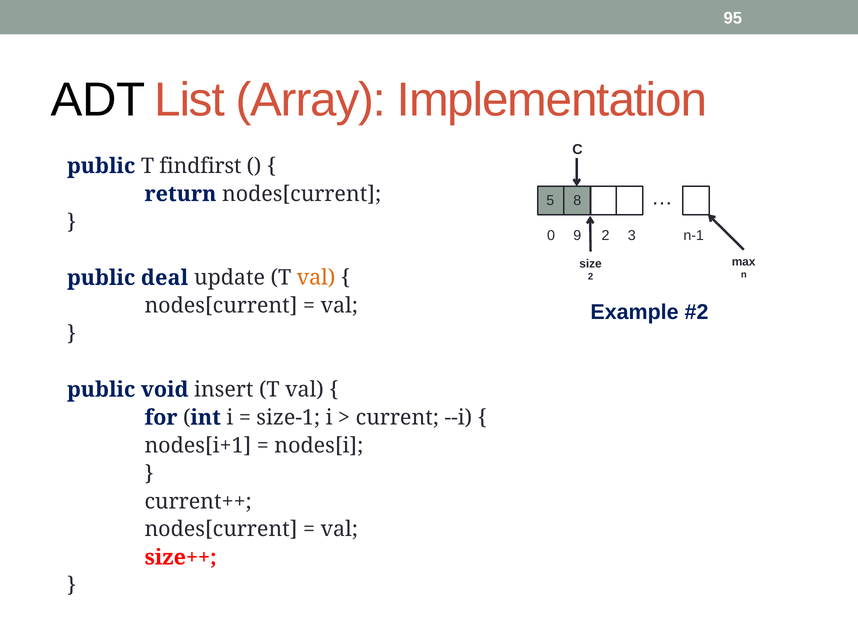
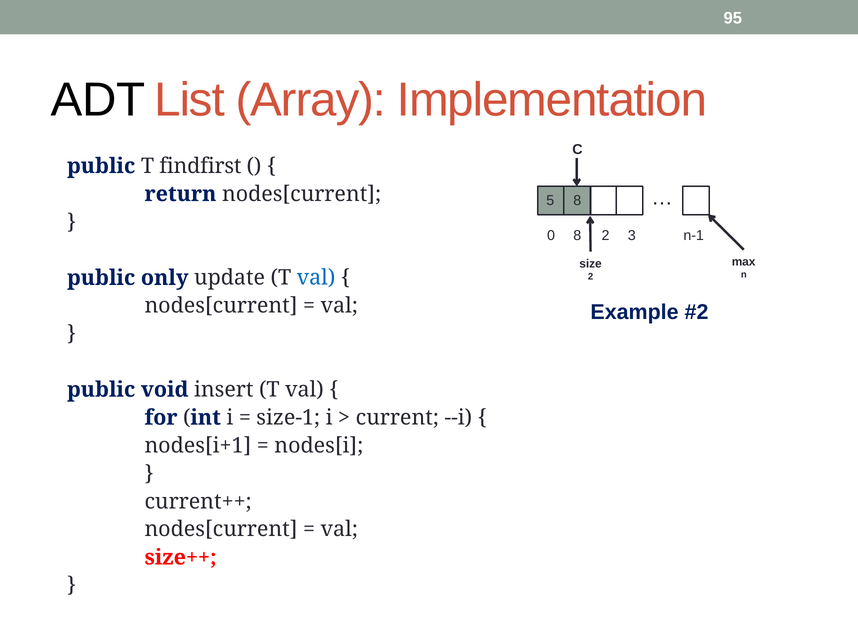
0 9: 9 -> 8
deal: deal -> only
val at (316, 278) colour: orange -> blue
